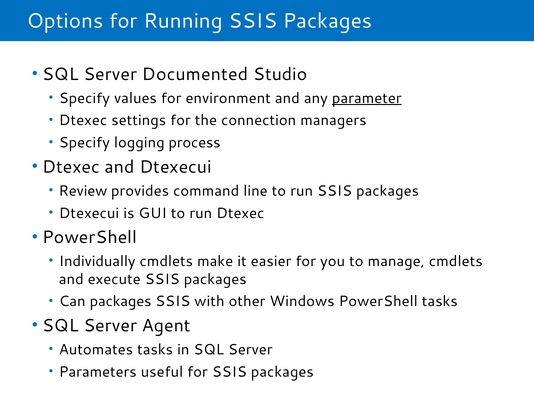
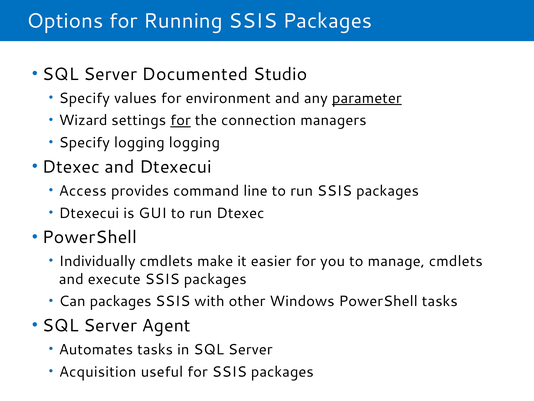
Dtexec at (83, 120): Dtexec -> Wizard
for at (180, 120) underline: none -> present
logging process: process -> logging
Review: Review -> Access
Parameters: Parameters -> Acquisition
